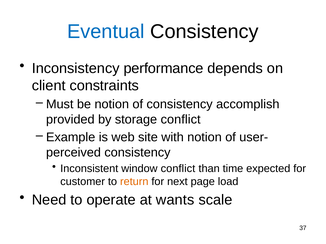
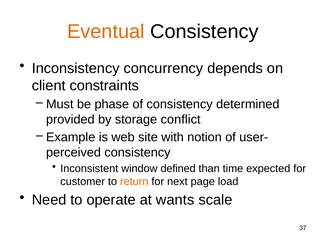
Eventual colour: blue -> orange
performance: performance -> concurrency
be notion: notion -> phase
accomplish: accomplish -> determined
window conflict: conflict -> defined
